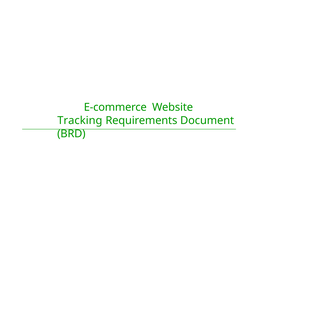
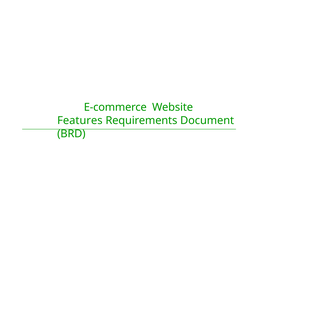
Tracking: Tracking -> Features
